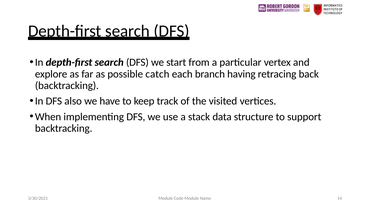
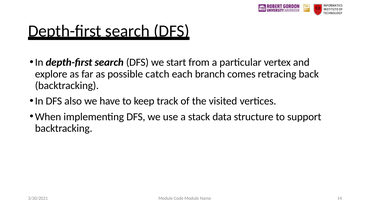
having: having -> comes
